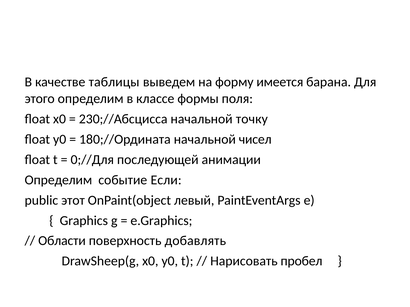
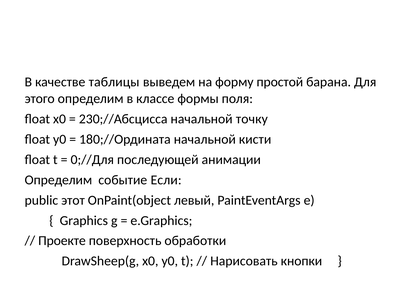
имеется: имеется -> простой
чисел: чисел -> кисти
Области: Области -> Проекте
добавлять: добавлять -> обработки
пробел: пробел -> кнопки
